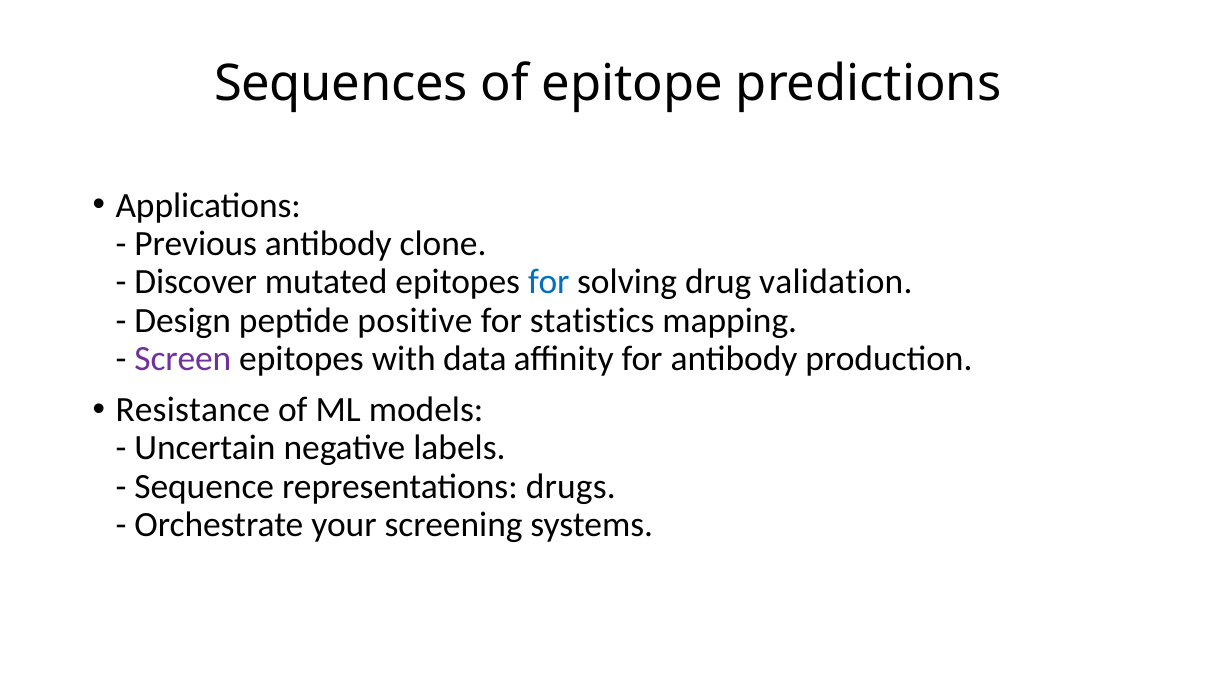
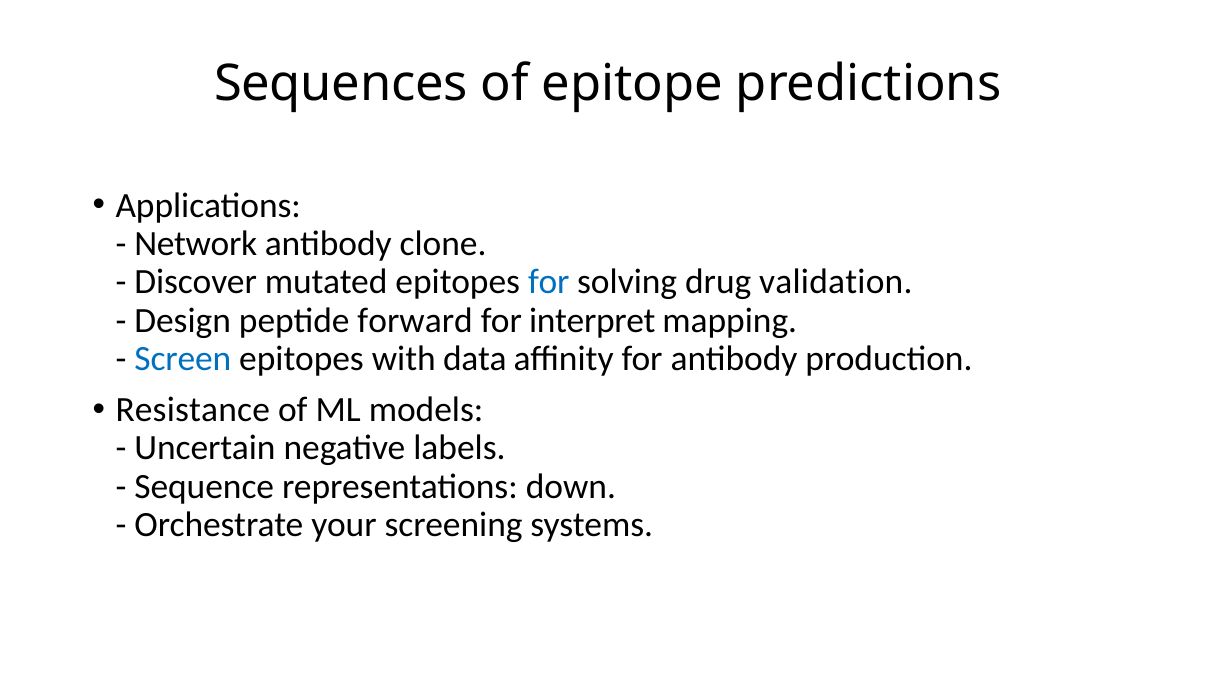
Previous: Previous -> Network
positive: positive -> forward
statistics: statistics -> interpret
Screen colour: purple -> blue
drugs: drugs -> down
